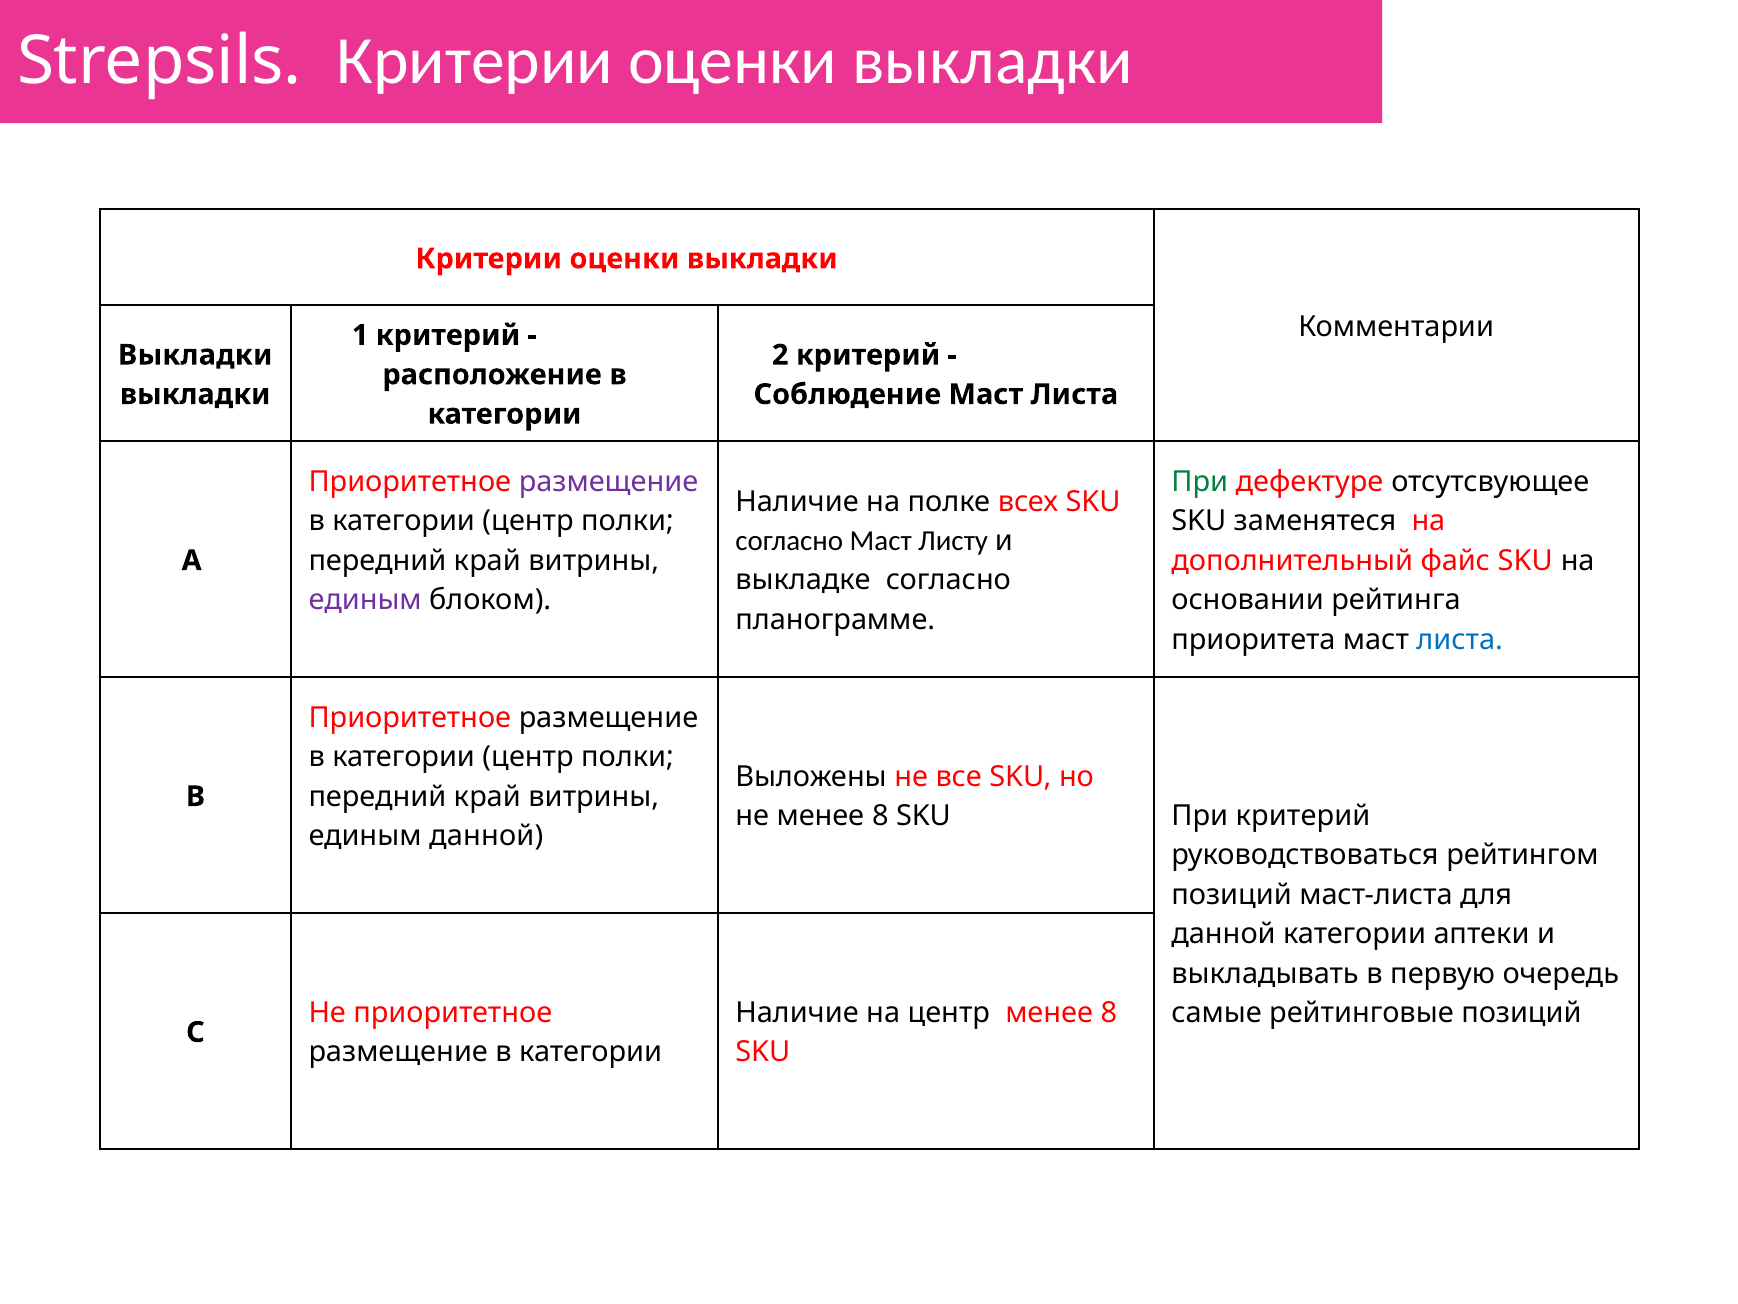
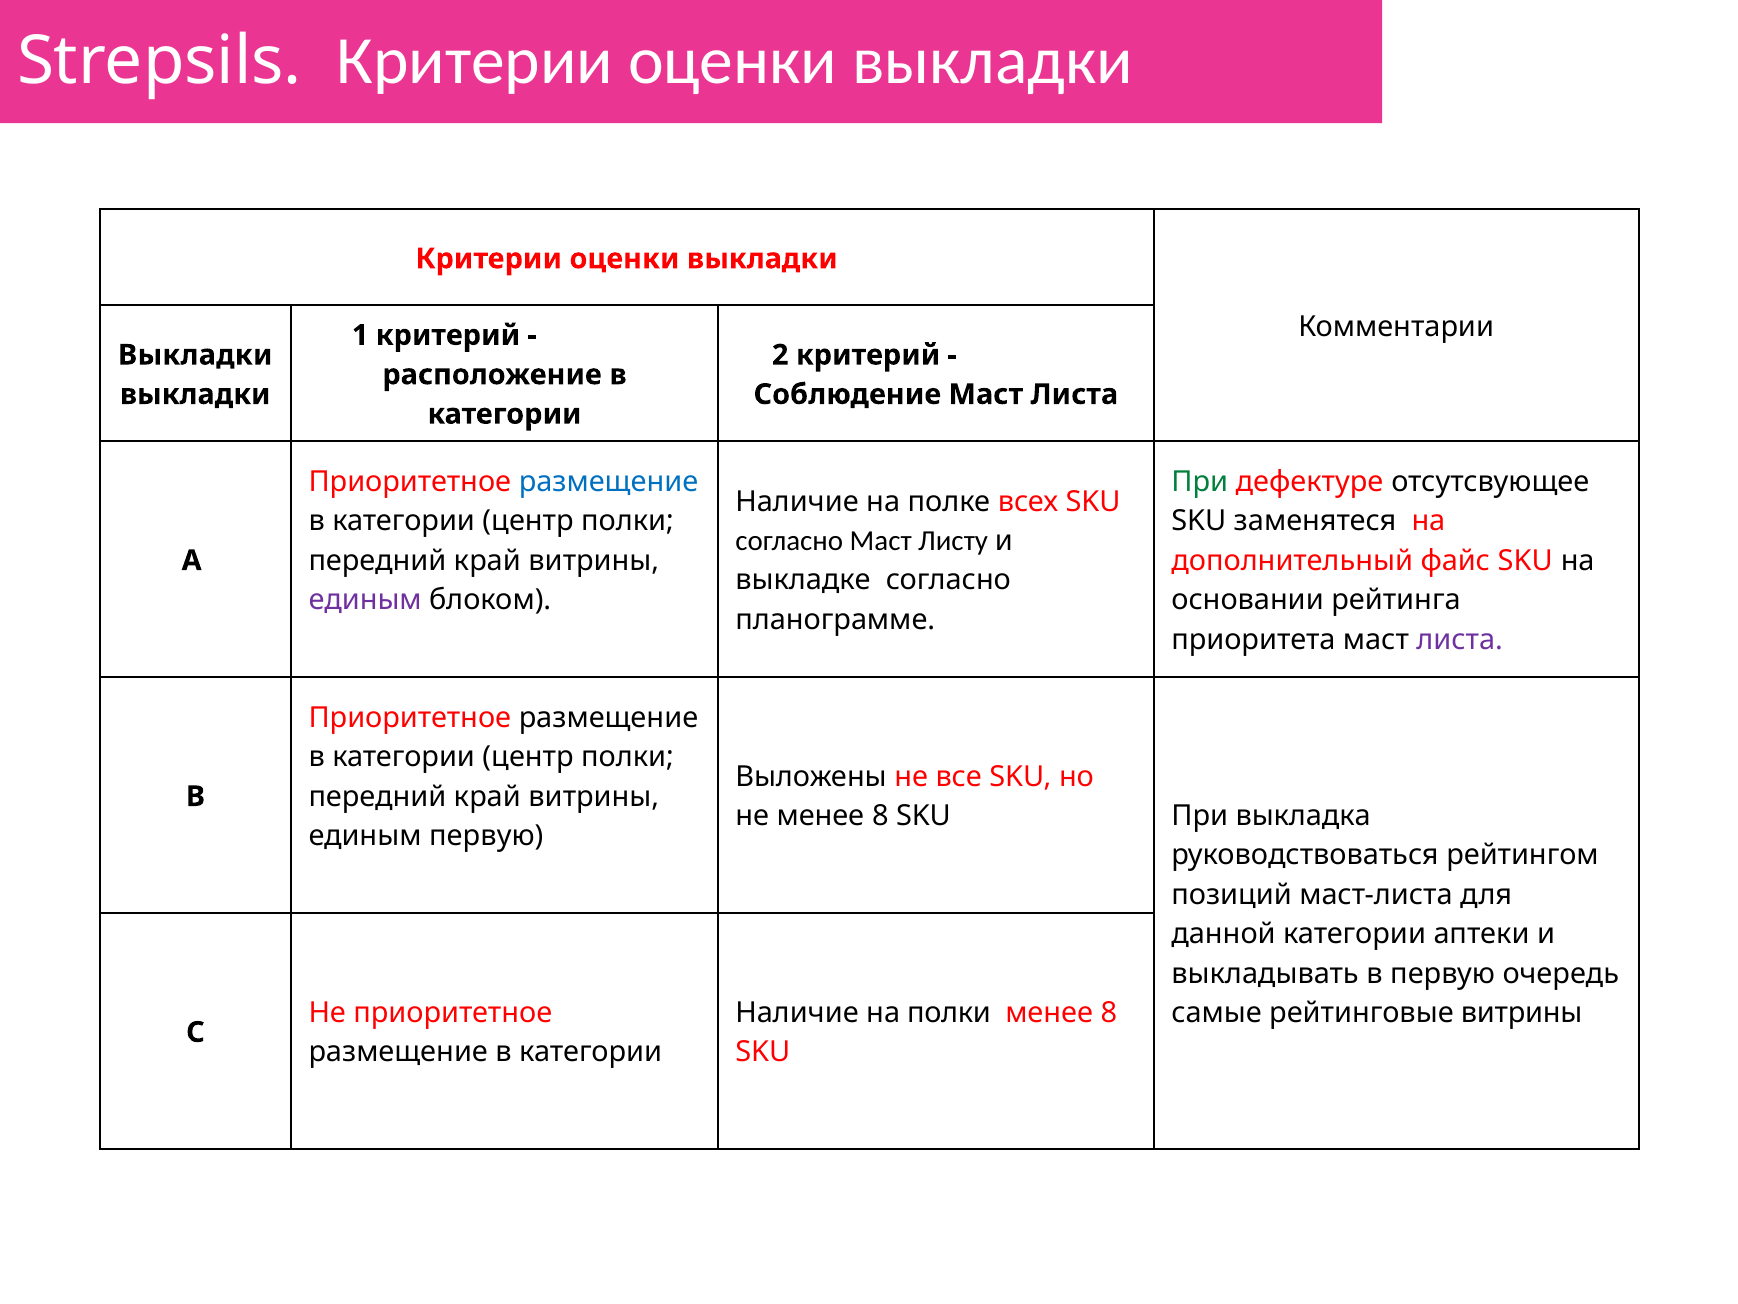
размещение at (609, 482) colour: purple -> blue
листа at (1460, 639) colour: blue -> purple
При критерий: критерий -> выкладка
единым данной: данной -> первую
на центр: центр -> полки
рейтинговые позиций: позиций -> витрины
